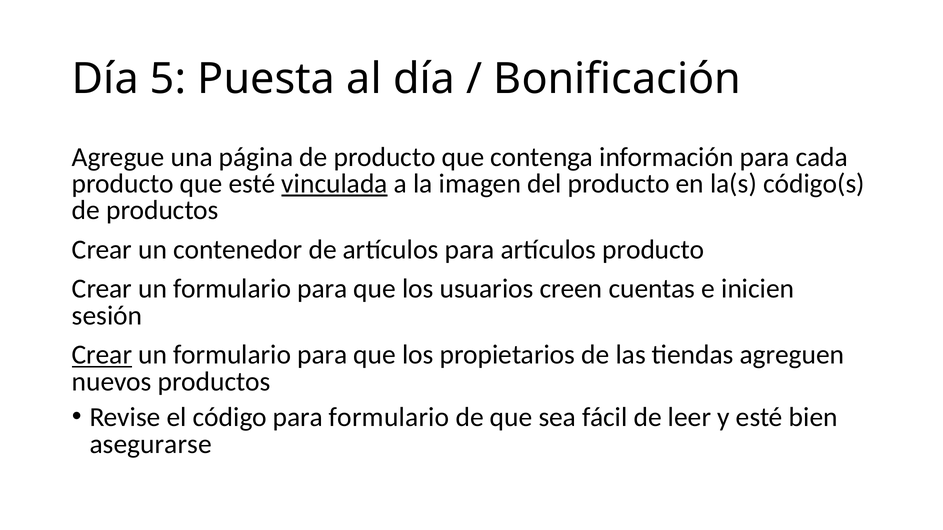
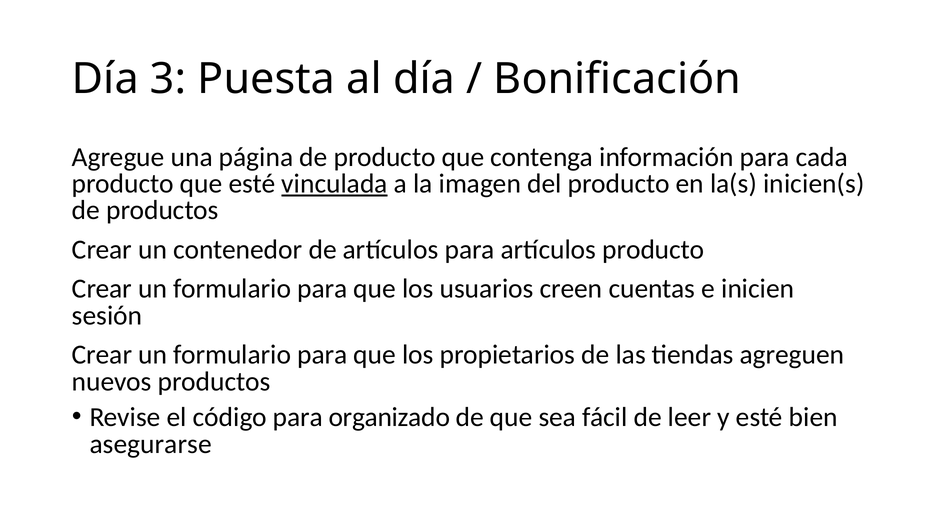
5: 5 -> 3
código(s: código(s -> inicien(s
Crear at (102, 355) underline: present -> none
para formulario: formulario -> organizado
